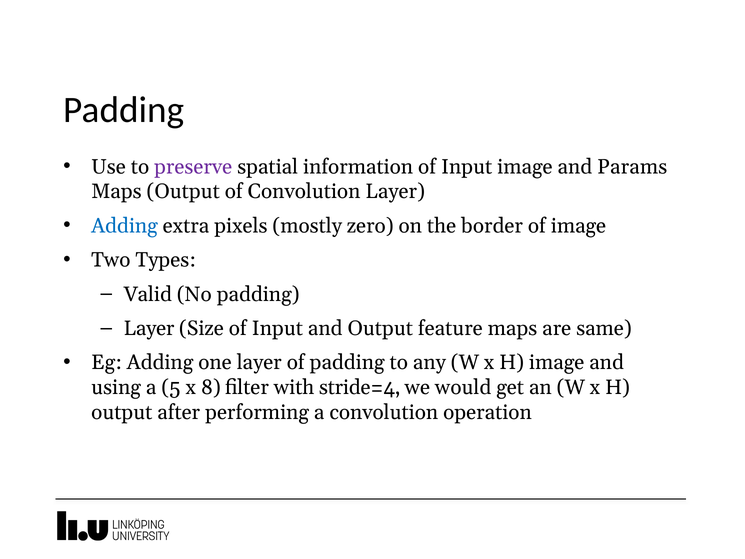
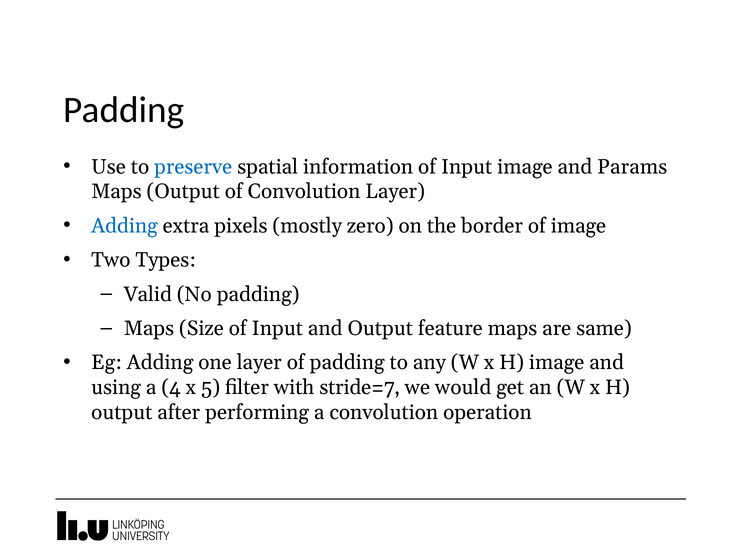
preserve colour: purple -> blue
Layer at (149, 328): Layer -> Maps
5: 5 -> 4
8: 8 -> 5
stride=4: stride=4 -> stride=7
